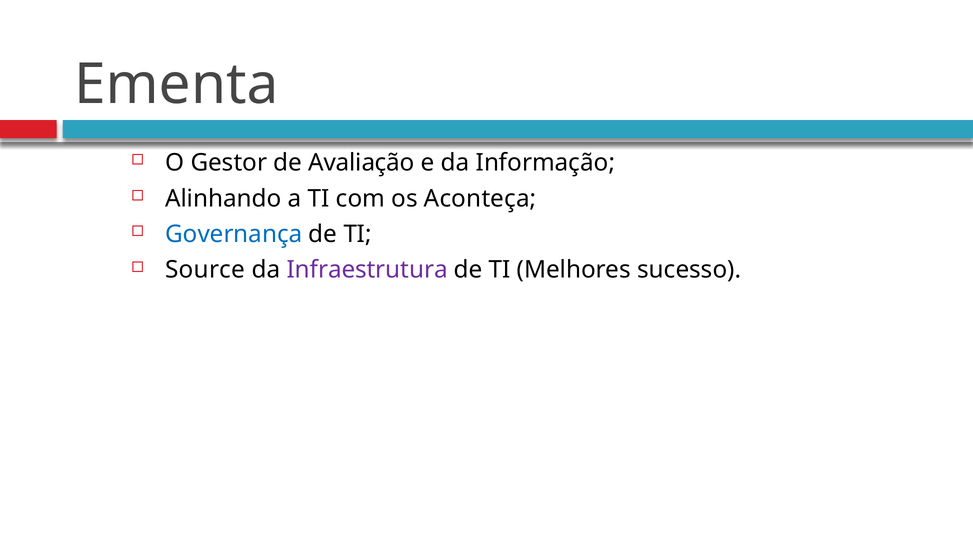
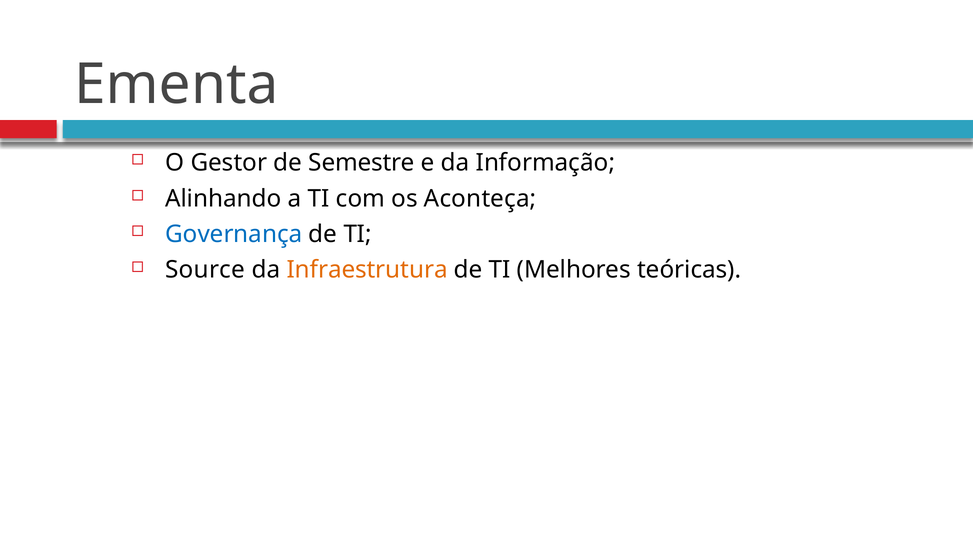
Avaliação: Avaliação -> Semestre
Infraestrutura colour: purple -> orange
sucesso: sucesso -> teóricas
